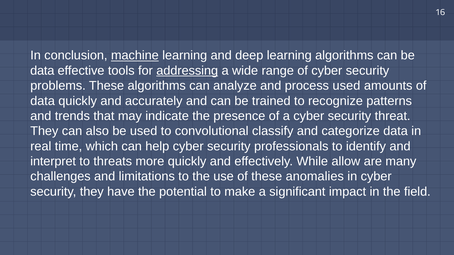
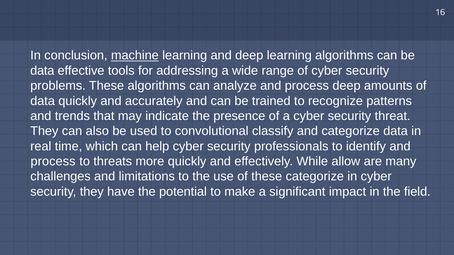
addressing underline: present -> none
process used: used -> deep
interpret at (53, 162): interpret -> process
these anomalies: anomalies -> categorize
